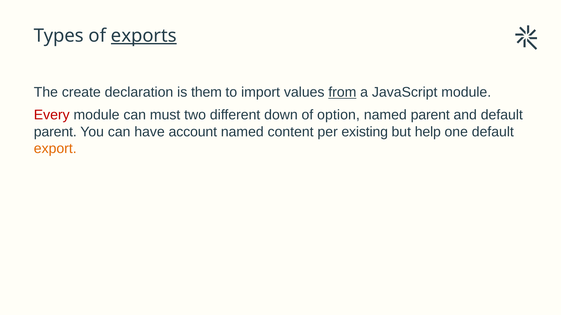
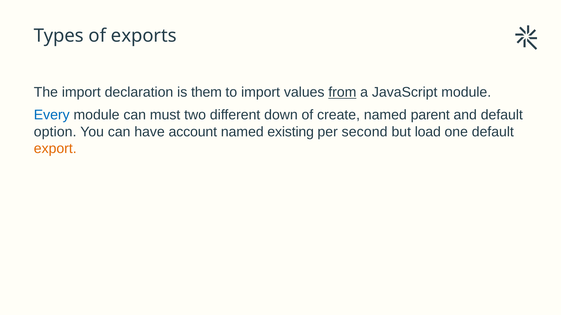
exports underline: present -> none
The create: create -> import
Every colour: red -> blue
option: option -> create
parent at (55, 132): parent -> option
content: content -> existing
existing: existing -> second
help: help -> load
